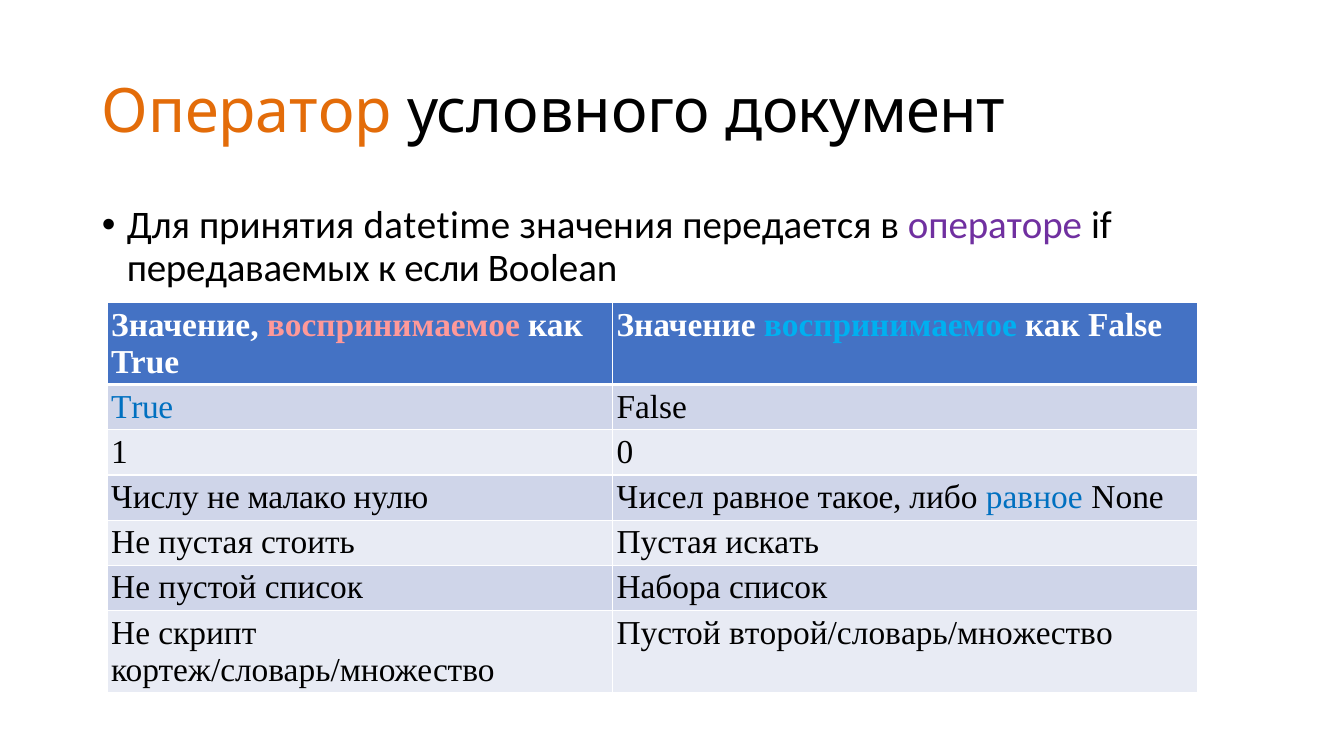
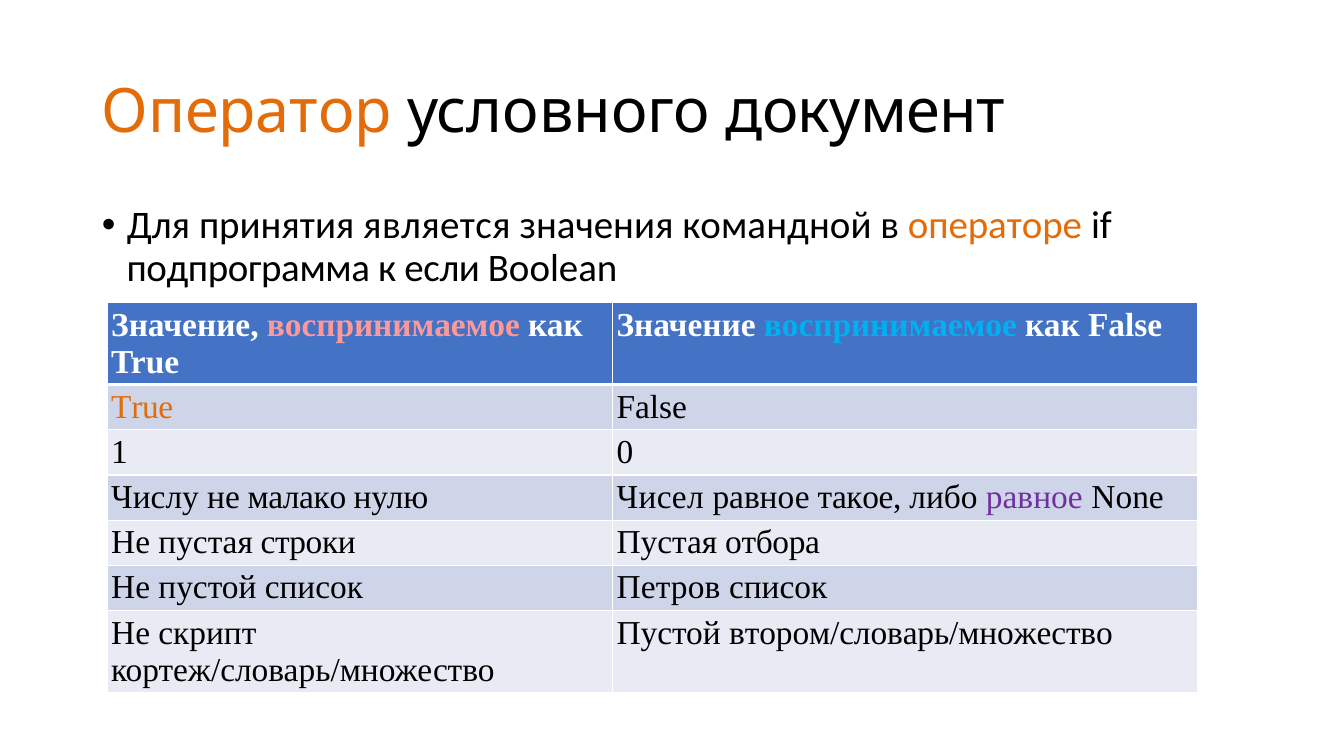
datetime: datetime -> является
передается: передается -> командной
операторе colour: purple -> orange
передаваемых: передаваемых -> подпрограмма
True at (142, 407) colour: blue -> orange
равное at (1034, 497) colour: blue -> purple
стоить: стоить -> строки
искать: искать -> отбора
Набора: Набора -> Петров
второй/словарь/множество: второй/словарь/множество -> втором/словарь/множество
